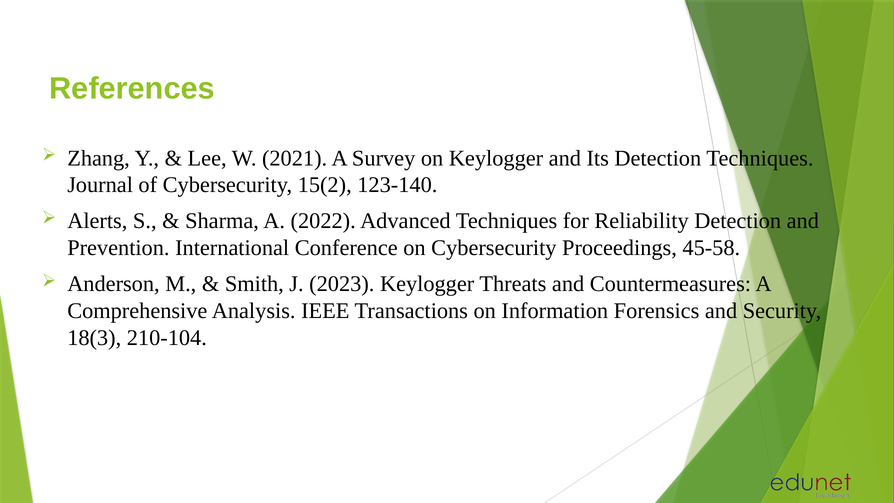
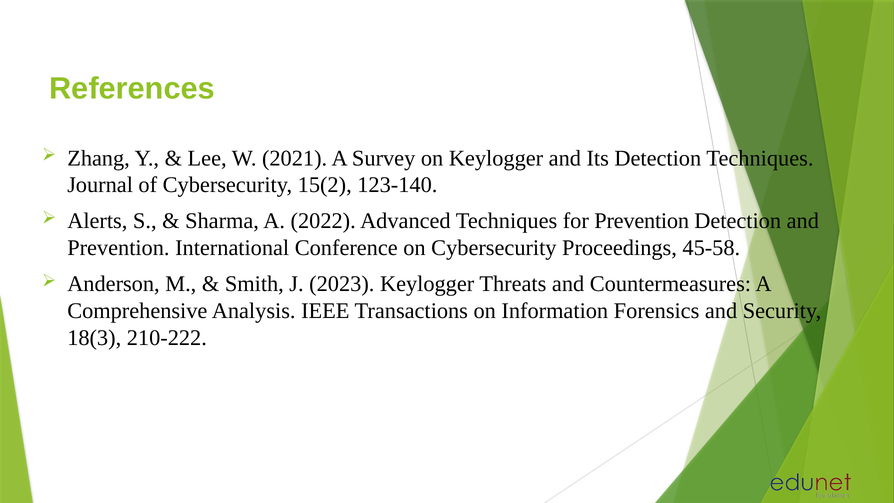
for Reliability: Reliability -> Prevention
210-104: 210-104 -> 210-222
